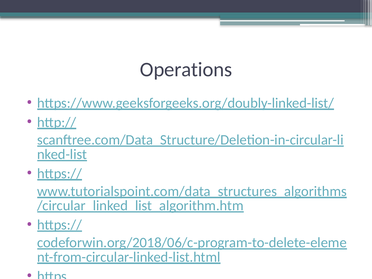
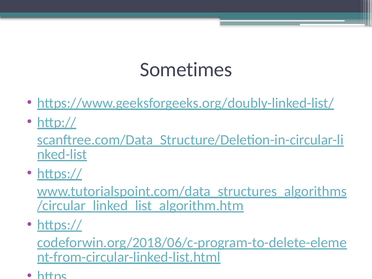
Operations: Operations -> Sometimes
